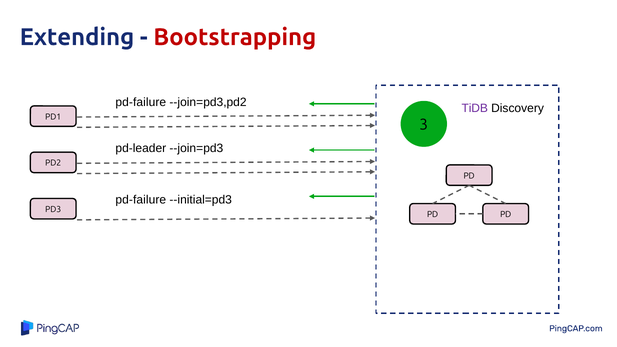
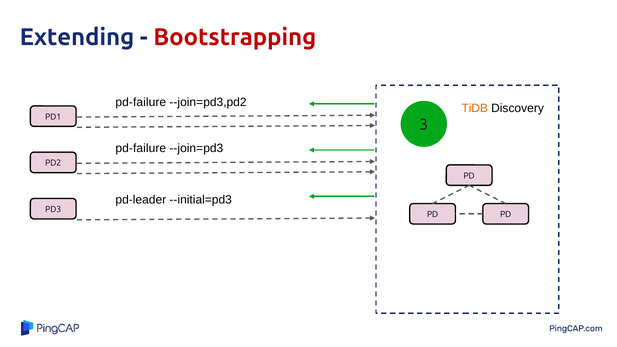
TiDB colour: purple -> orange
pd-leader at (141, 148): pd-leader -> pd-failure
pd-failure at (141, 200): pd-failure -> pd-leader
